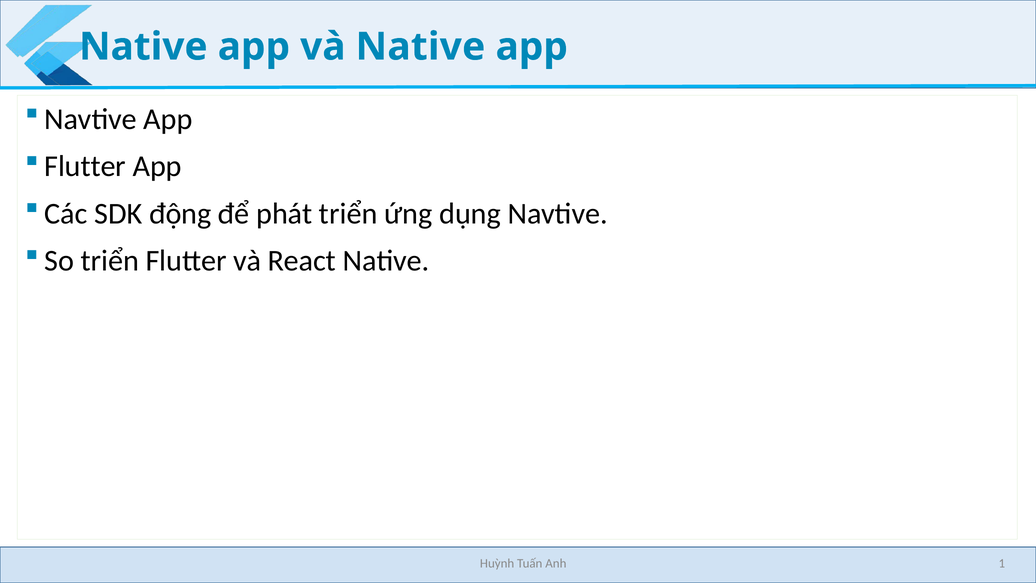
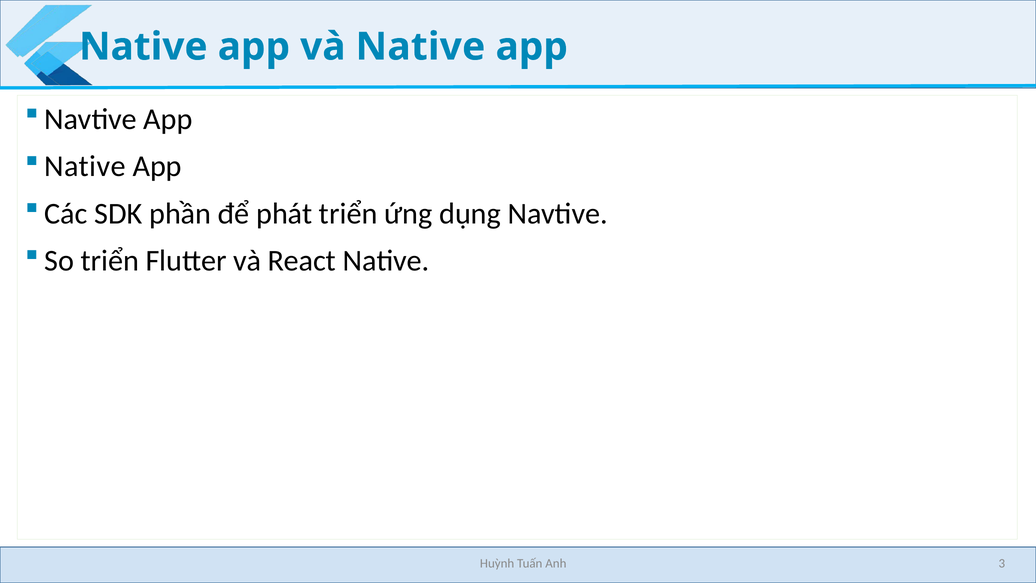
Flutter at (85, 166): Flutter -> Native
động: động -> phần
1: 1 -> 3
